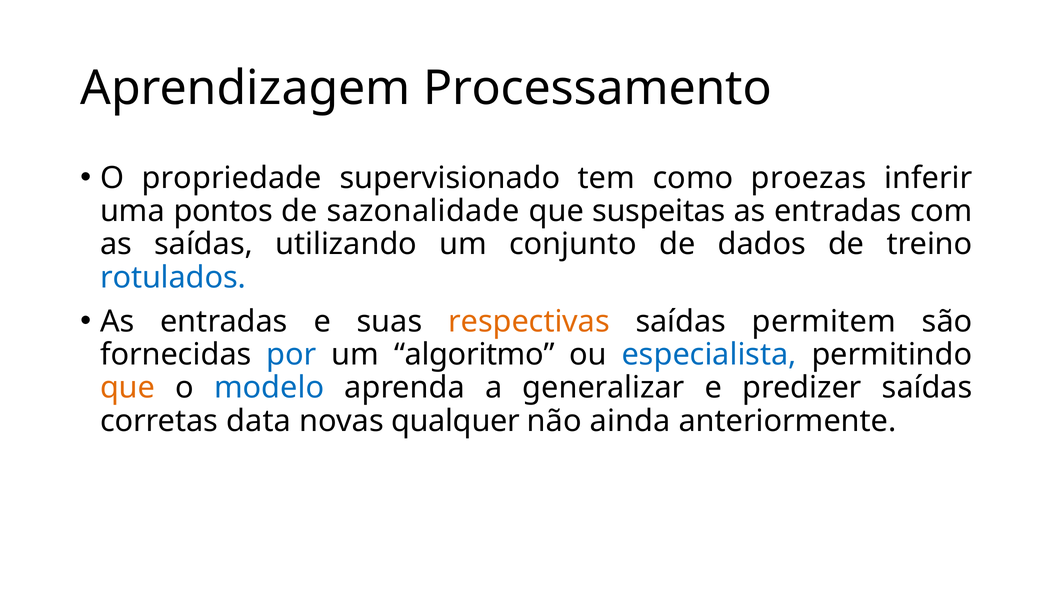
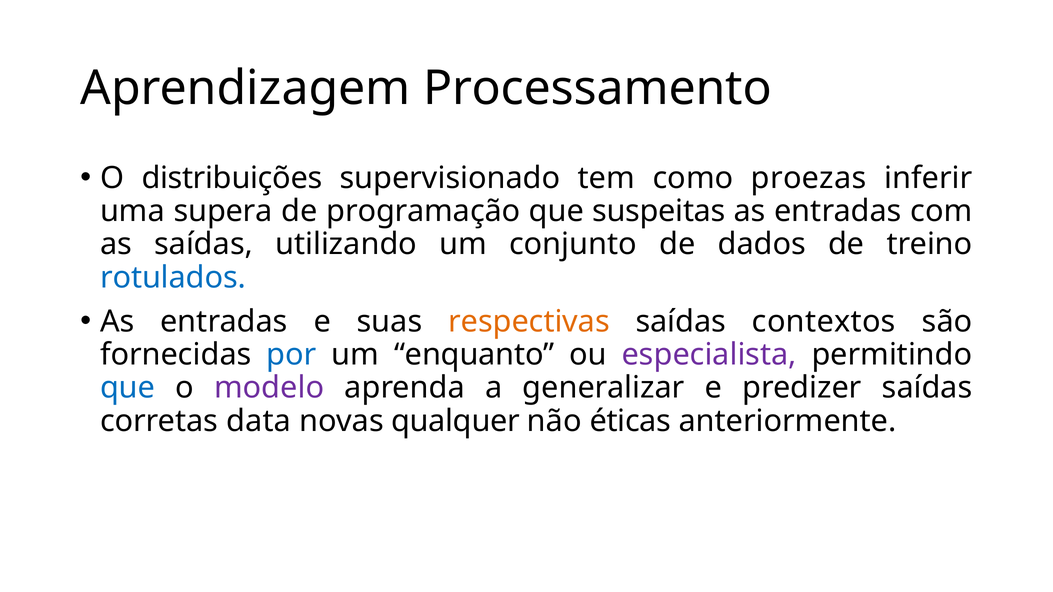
propriedade: propriedade -> distribuições
pontos: pontos -> supera
sazonalidade: sazonalidade -> programação
permitem: permitem -> contextos
algoritmo: algoritmo -> enquanto
especialista colour: blue -> purple
que at (128, 388) colour: orange -> blue
modelo colour: blue -> purple
ainda: ainda -> éticas
